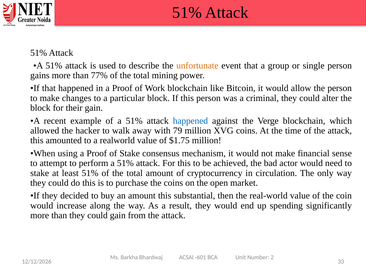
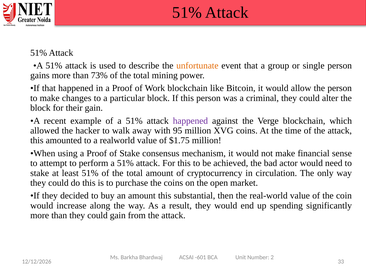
77%: 77% -> 73%
happened at (190, 121) colour: blue -> purple
79: 79 -> 95
